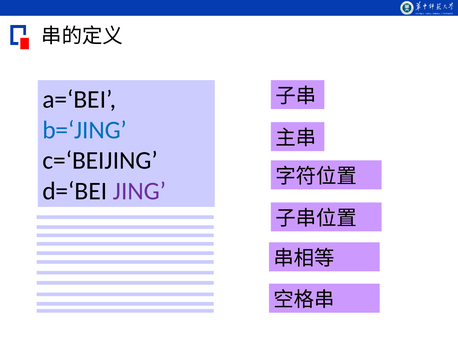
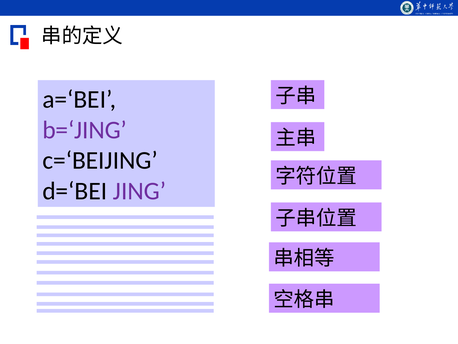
b=‘JING colour: blue -> purple
